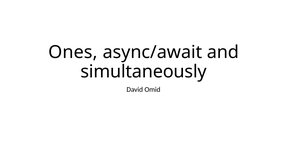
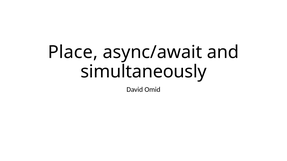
Ones: Ones -> Place
